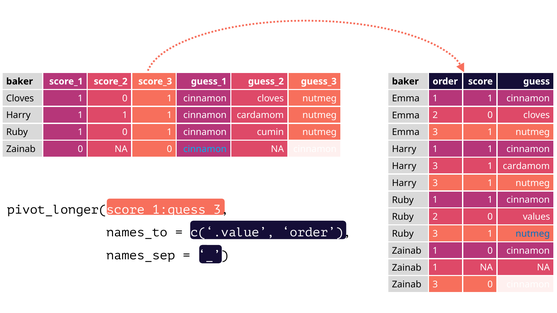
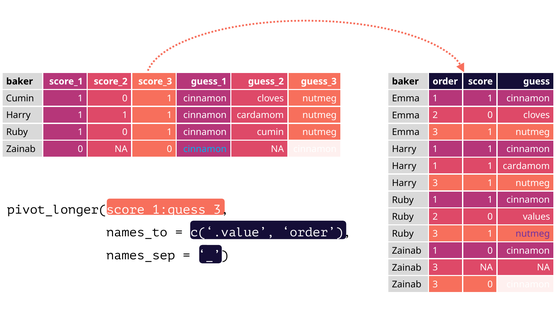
Cloves at (20, 98): Cloves -> Cumin
3 at (435, 166): 3 -> 1
nutmeg at (533, 234) colour: blue -> purple
1 at (435, 268): 1 -> 3
